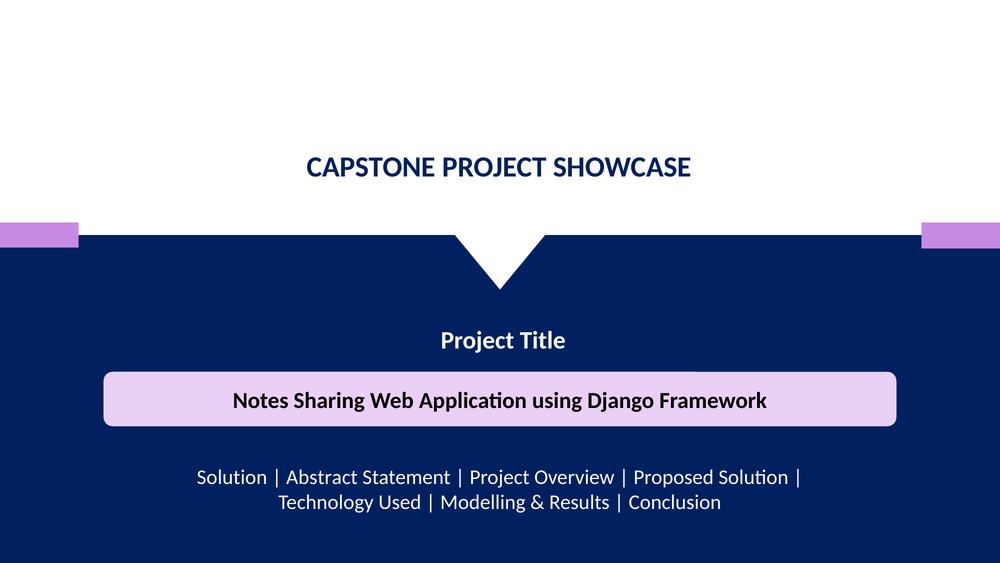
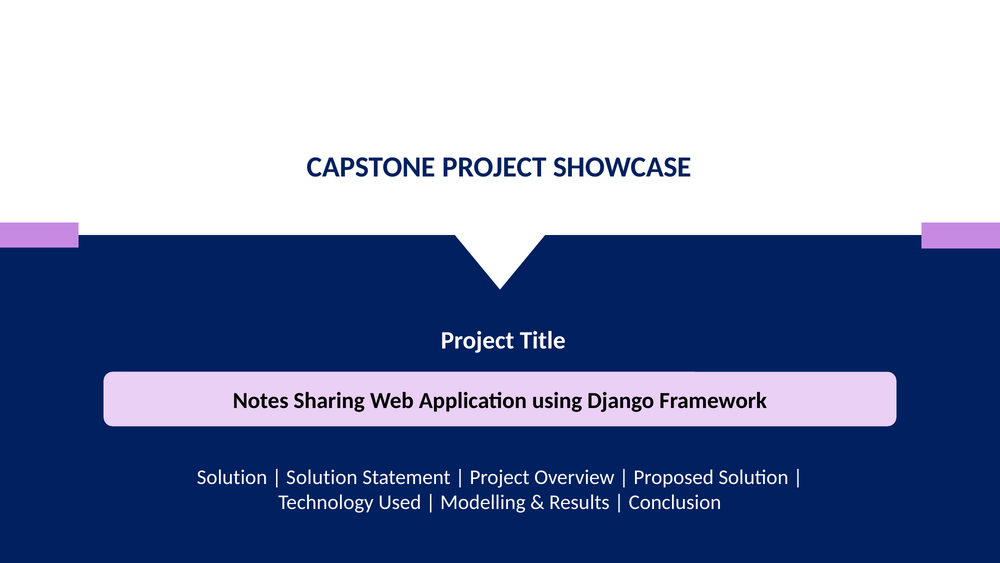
Abstract at (322, 477): Abstract -> Solution
